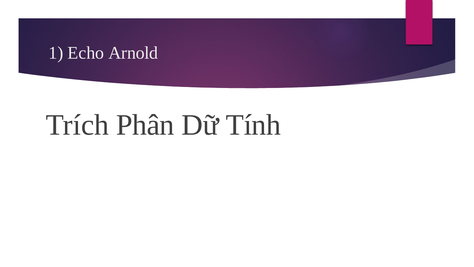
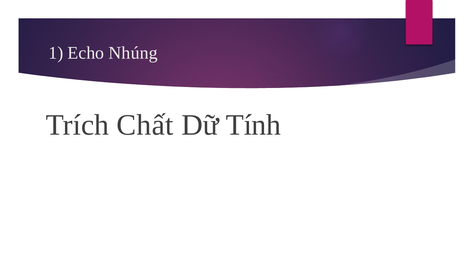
Arnold: Arnold -> Nhúng
Phân: Phân -> Chất
